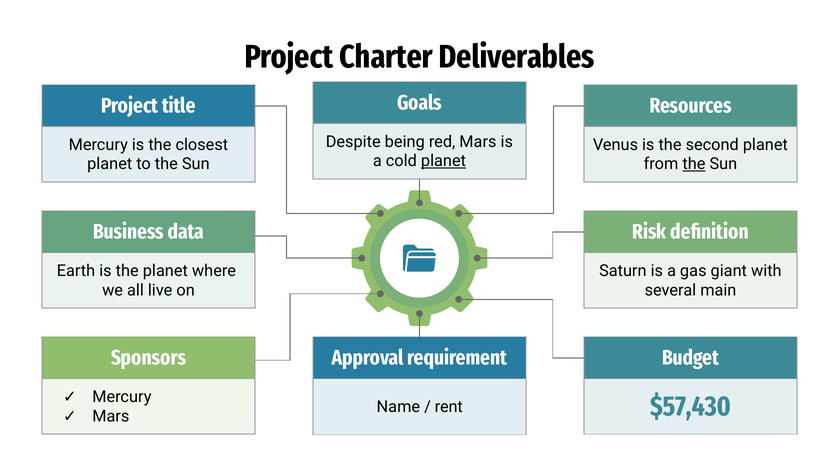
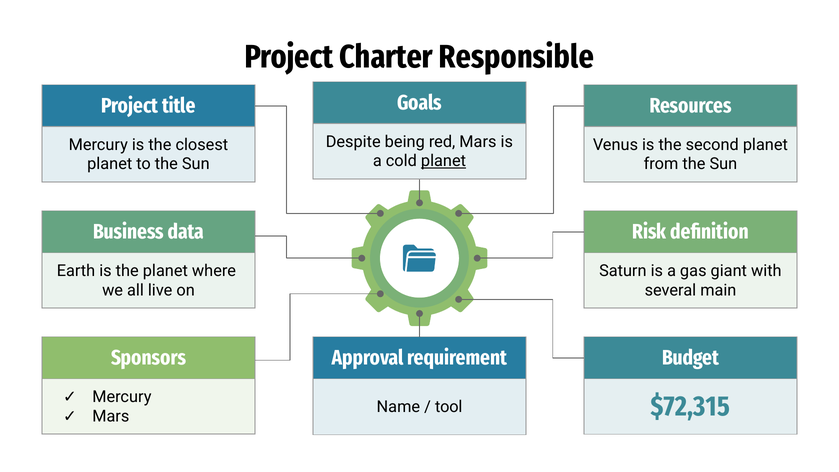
Deliverables: Deliverables -> Responsible
the at (694, 164) underline: present -> none
$57,430: $57,430 -> $72,315
rent: rent -> tool
